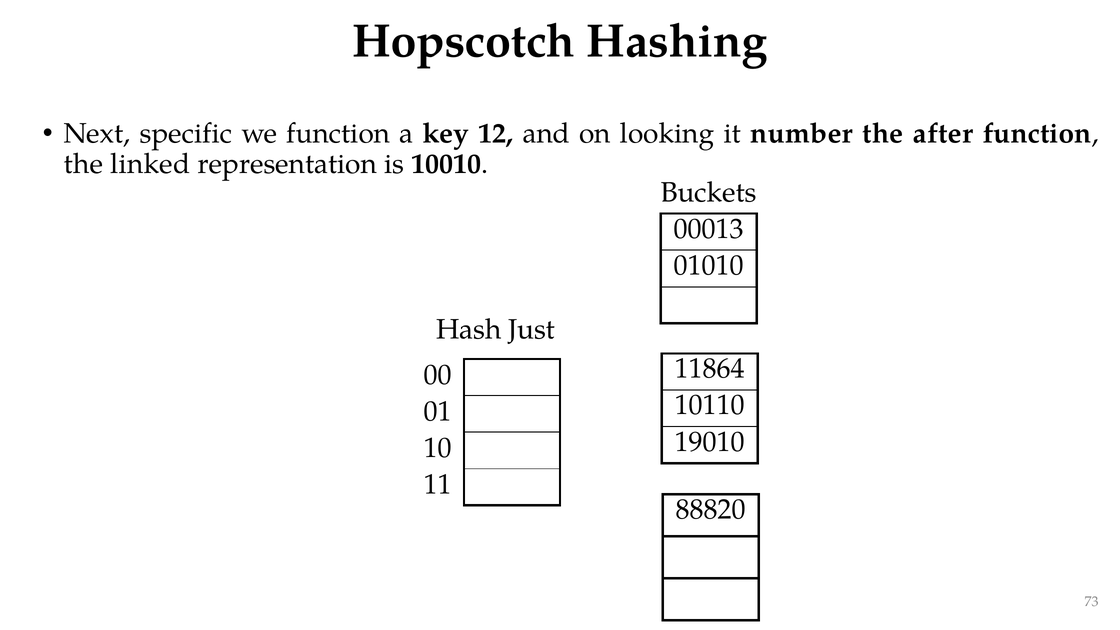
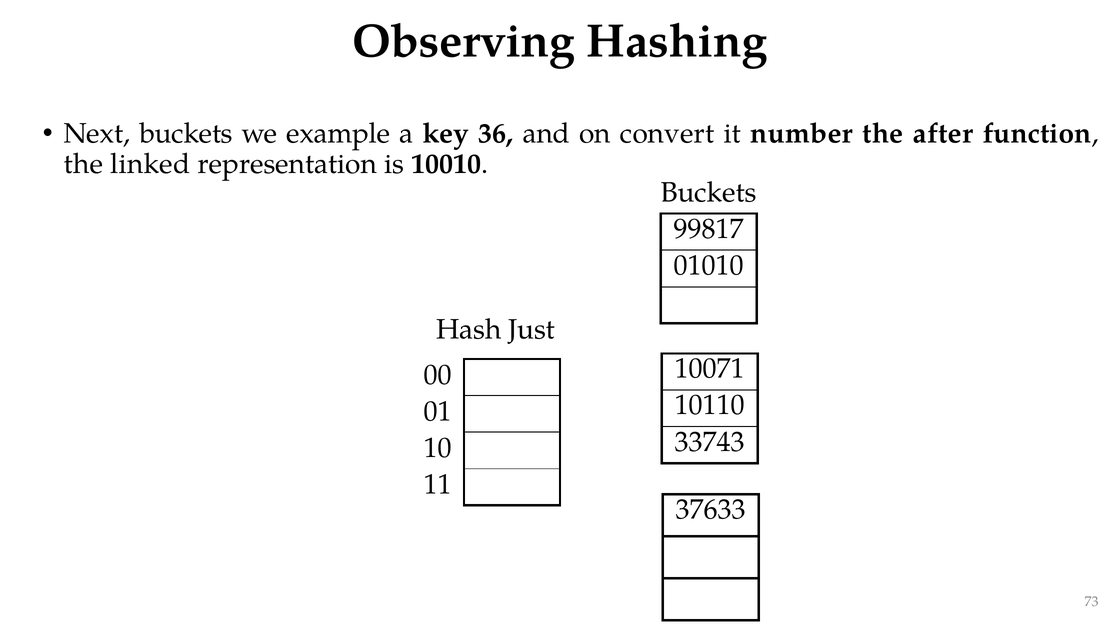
Hopscotch: Hopscotch -> Observing
Next specific: specific -> buckets
we function: function -> example
12: 12 -> 36
looking: looking -> convert
00013: 00013 -> 99817
11864: 11864 -> 10071
19010: 19010 -> 33743
88820: 88820 -> 37633
